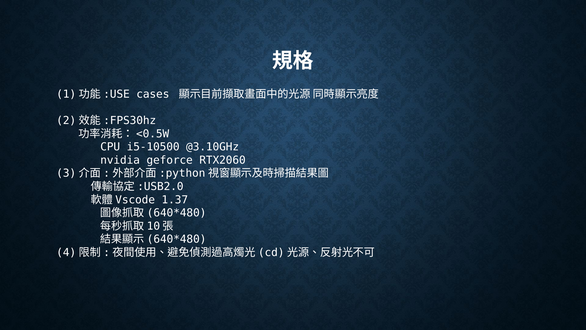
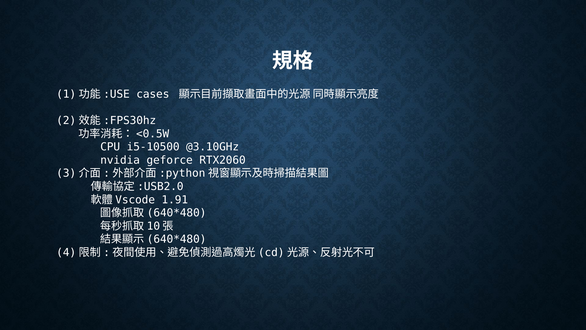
1.37: 1.37 -> 1.91
